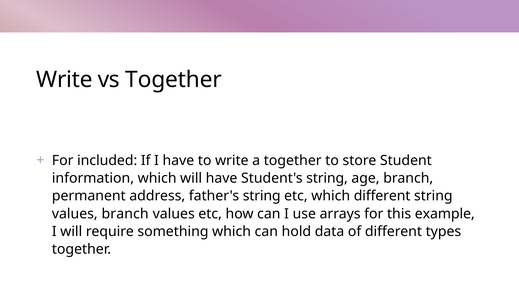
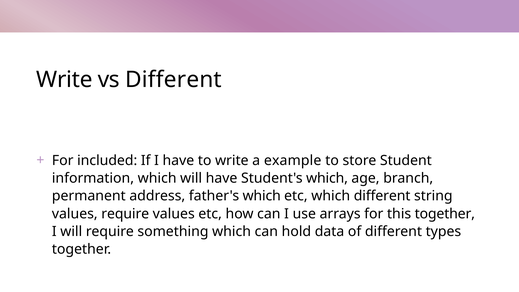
vs Together: Together -> Different
a together: together -> example
Student's string: string -> which
father's string: string -> which
values branch: branch -> require
this example: example -> together
